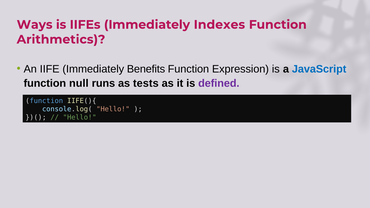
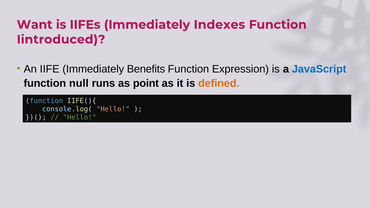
Ways: Ways -> Want
Arithmetics: Arithmetics -> Iintroduced
tests: tests -> point
defined colour: purple -> orange
